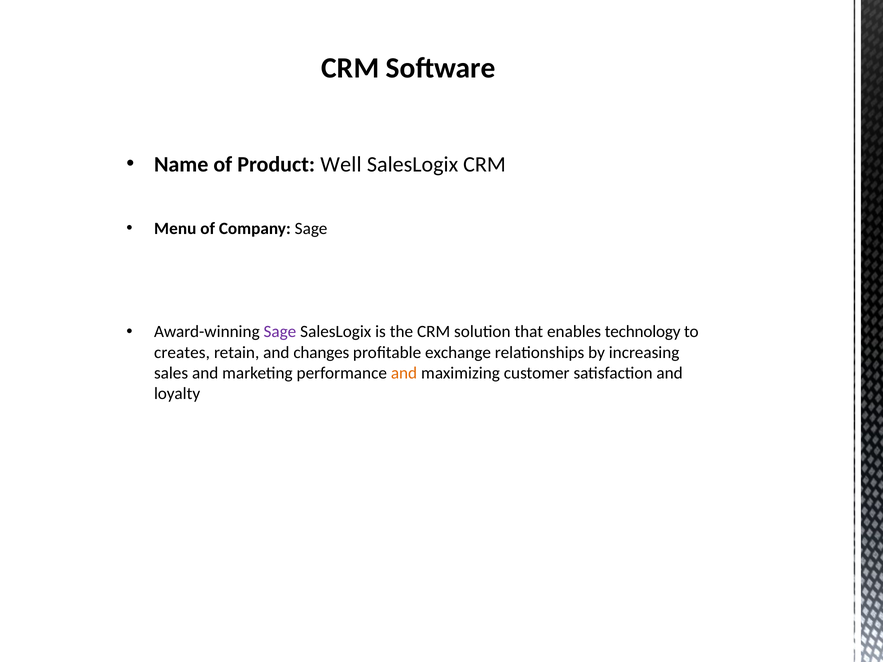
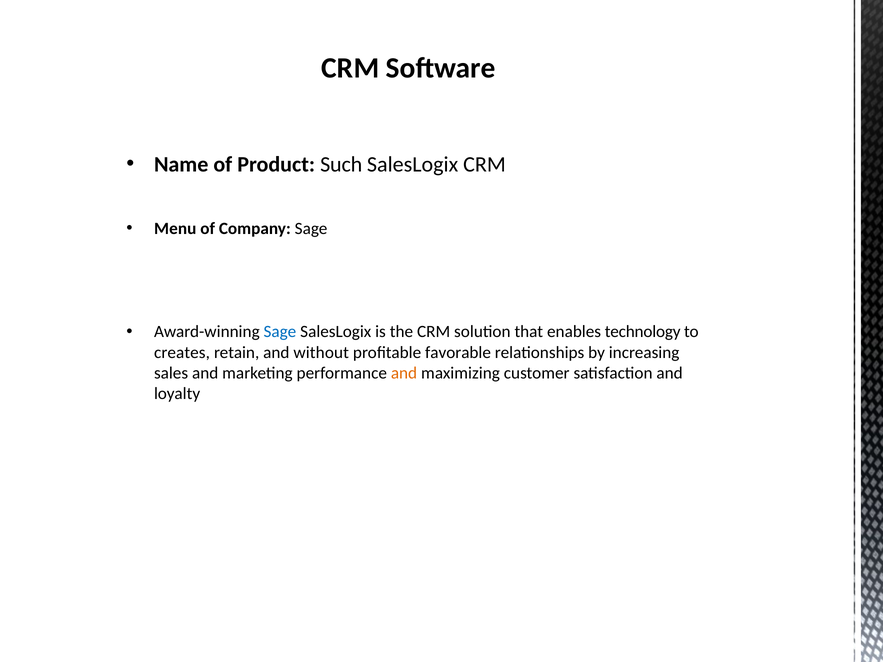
Well: Well -> Such
Sage at (280, 332) colour: purple -> blue
changes: changes -> without
exchange: exchange -> favorable
